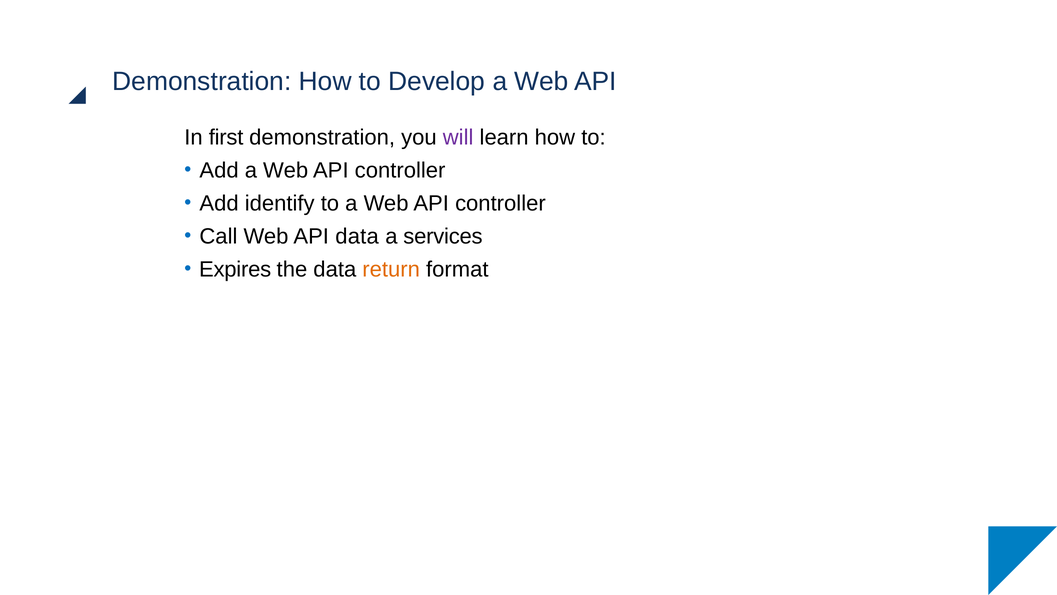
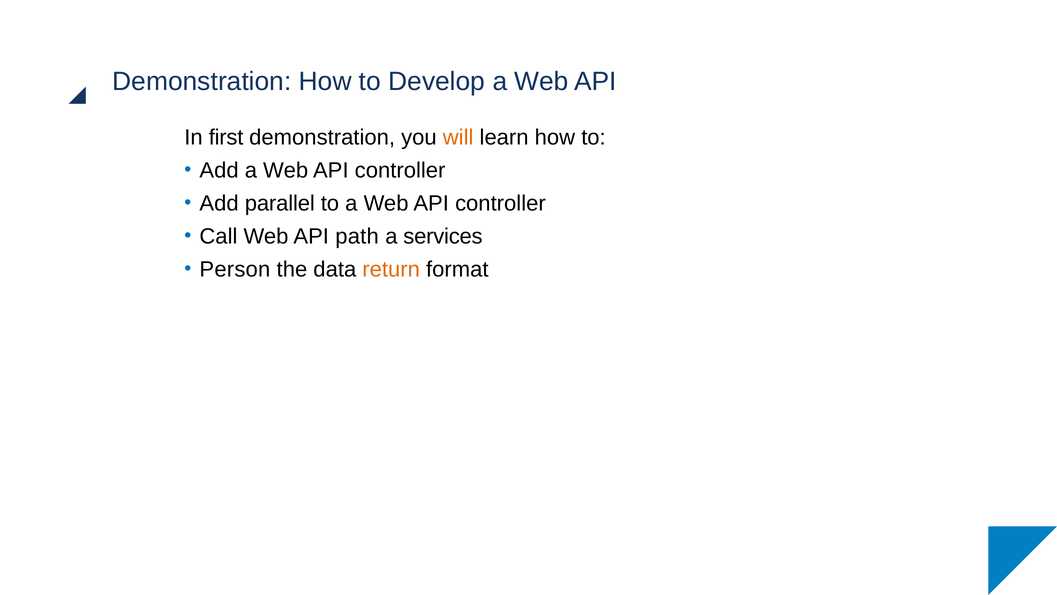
will colour: purple -> orange
identify: identify -> parallel
API data: data -> path
Expires: Expires -> Person
